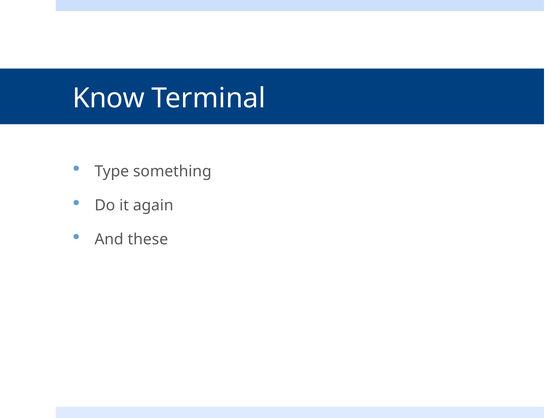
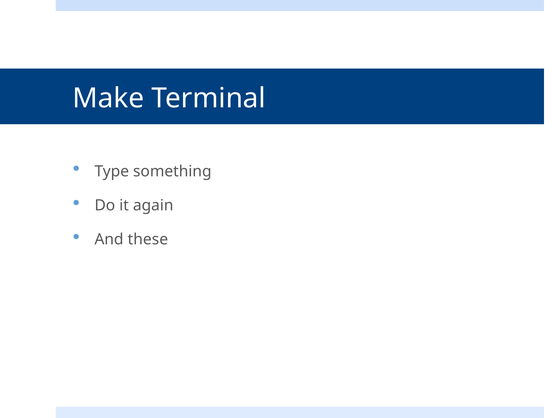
Know: Know -> Make
